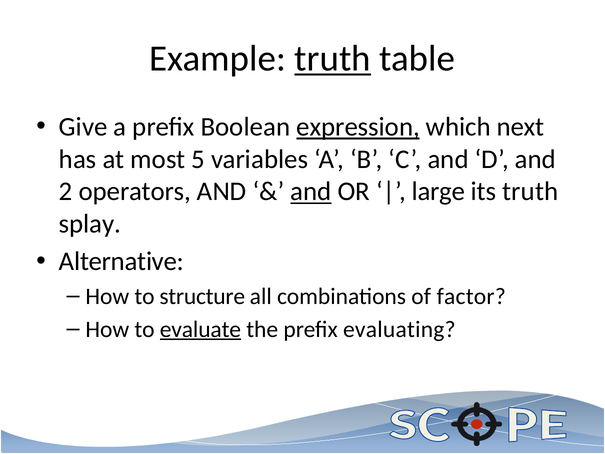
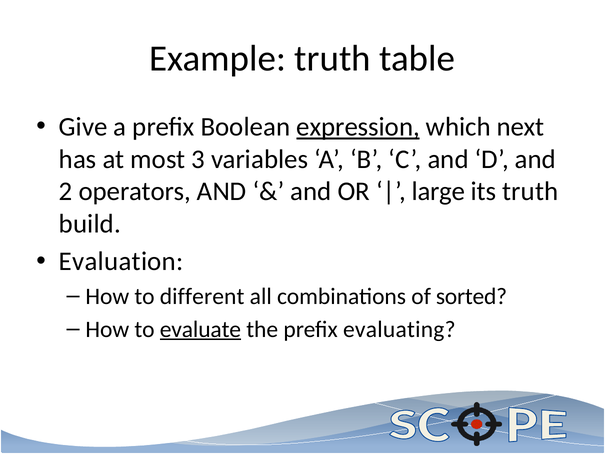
truth at (333, 59) underline: present -> none
5: 5 -> 3
and at (311, 191) underline: present -> none
splay: splay -> build
Alternative: Alternative -> Evaluation
structure: structure -> different
factor: factor -> sorted
